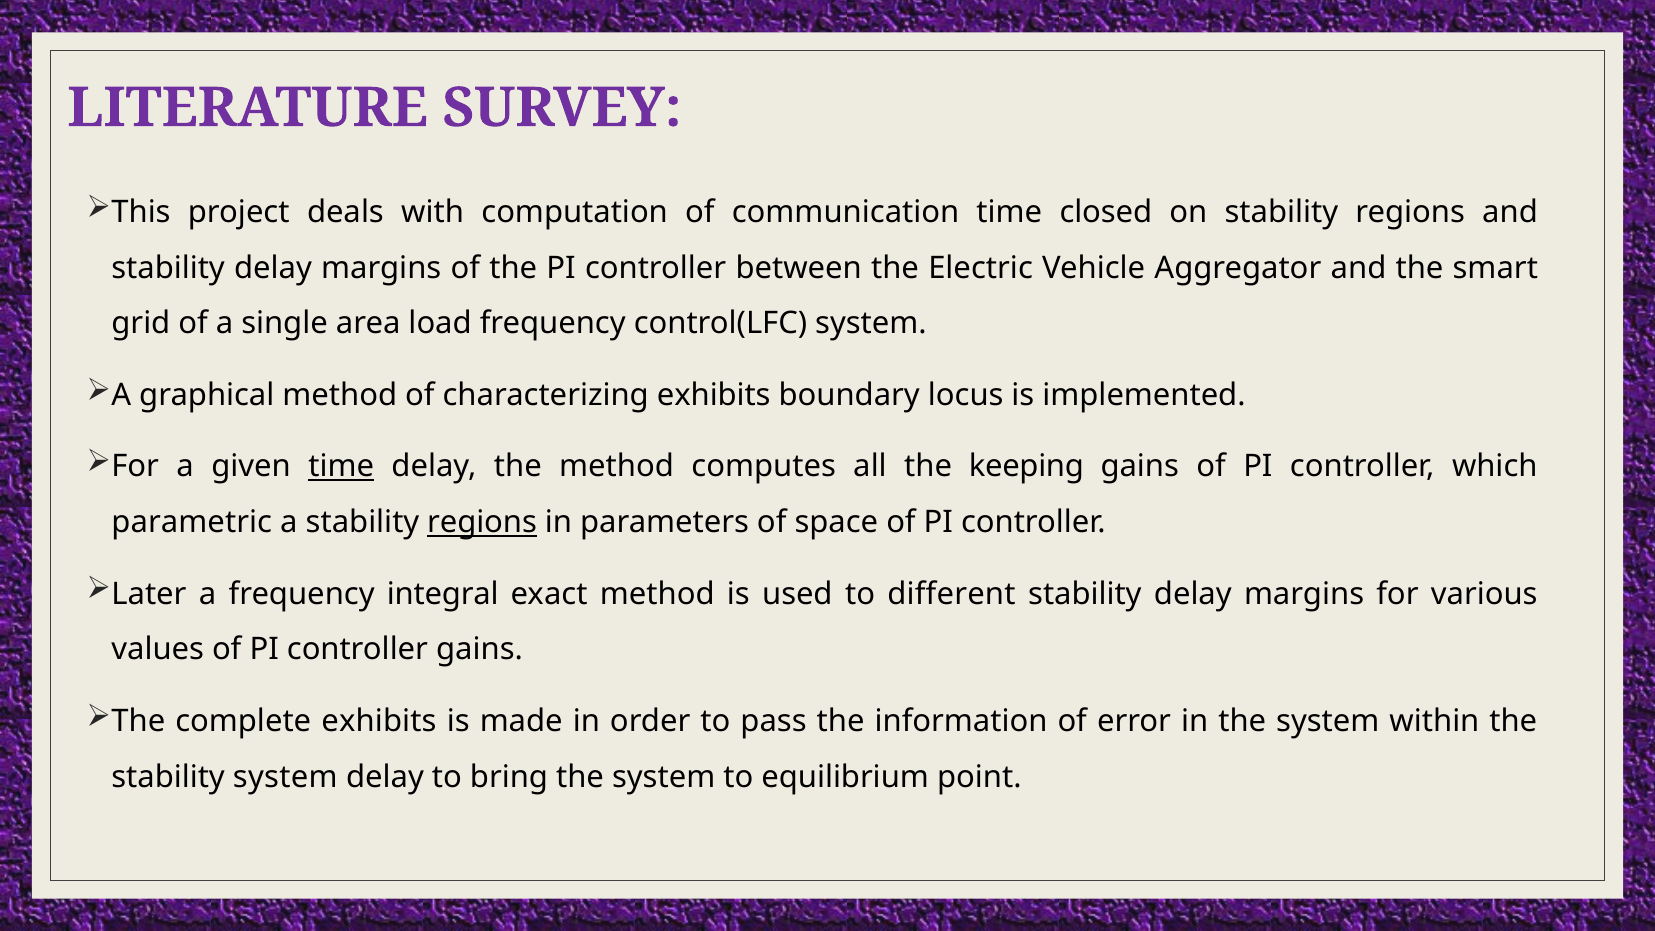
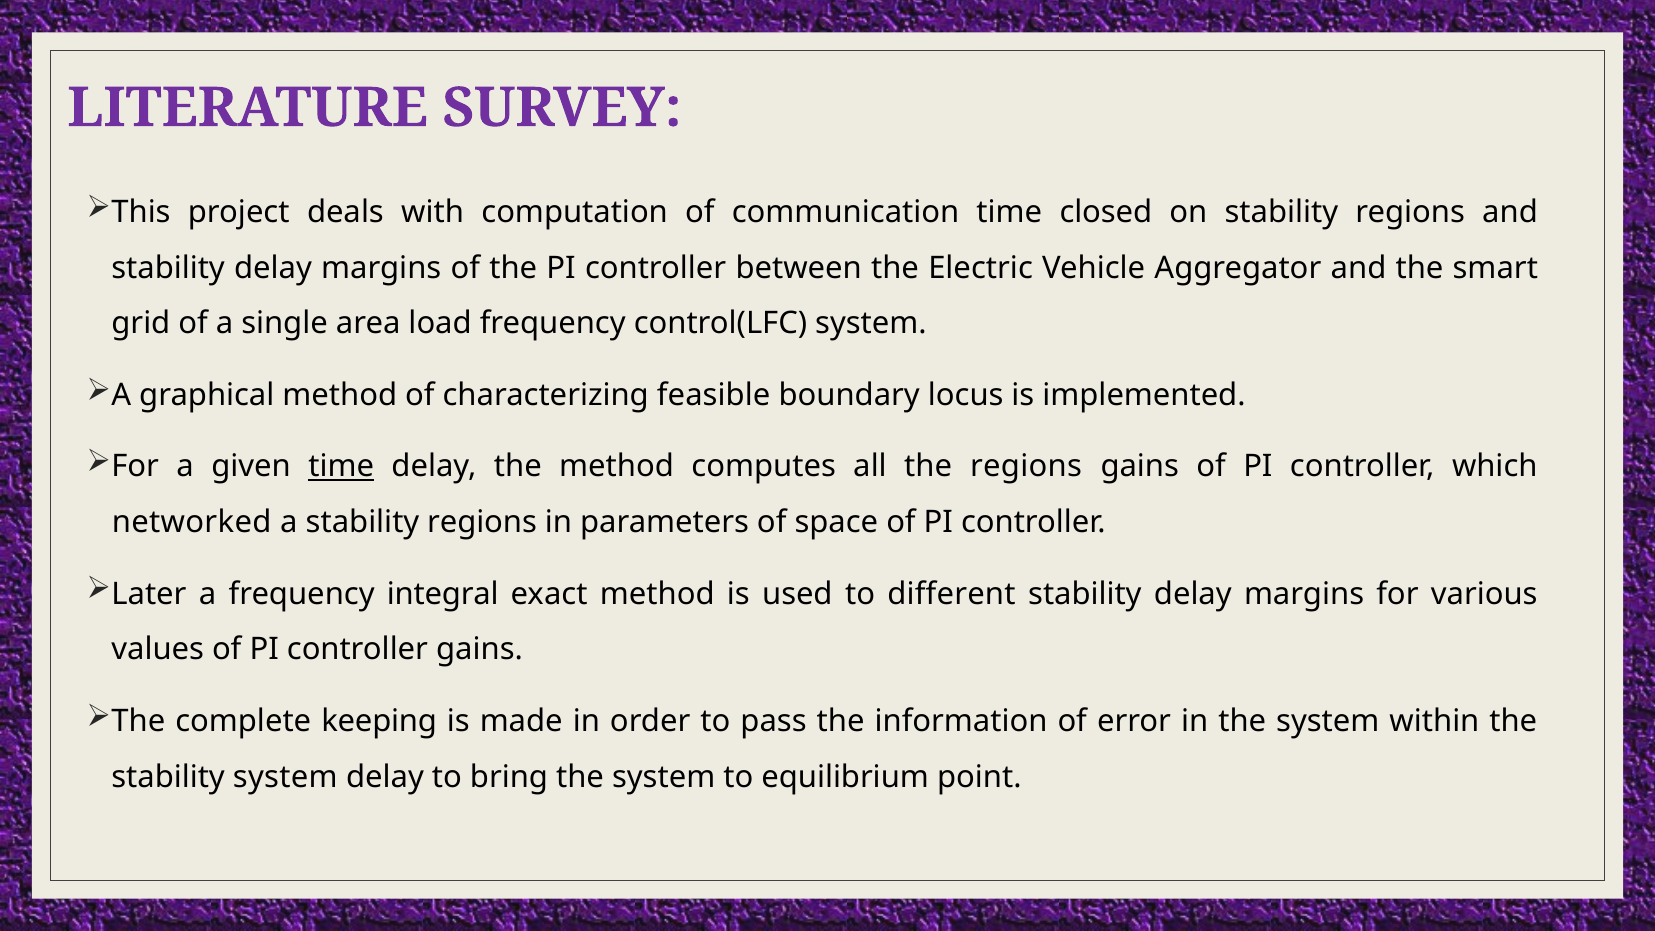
characterizing exhibits: exhibits -> feasible
the keeping: keeping -> regions
parametric: parametric -> networked
regions at (482, 522) underline: present -> none
complete exhibits: exhibits -> keeping
